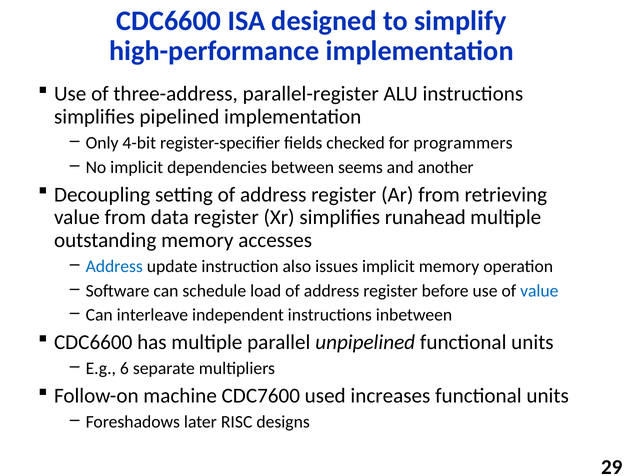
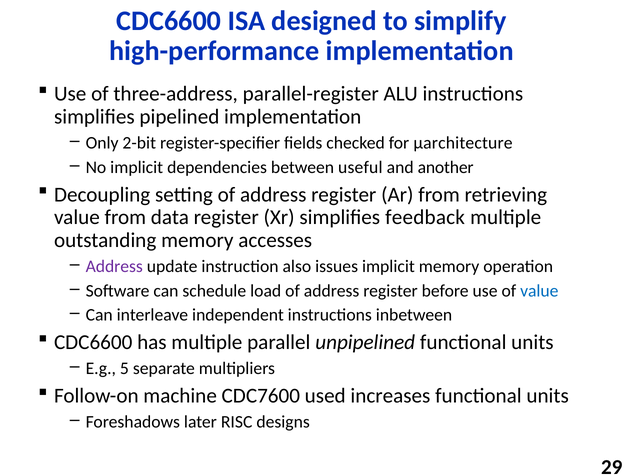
4-bit: 4-bit -> 2-bit
programmers: programmers -> µarchitecture
seems: seems -> useful
runahead: runahead -> feedback
Address at (114, 266) colour: blue -> purple
6: 6 -> 5
